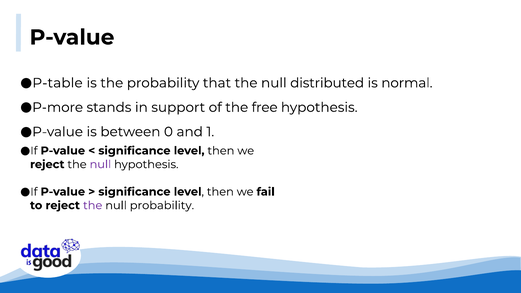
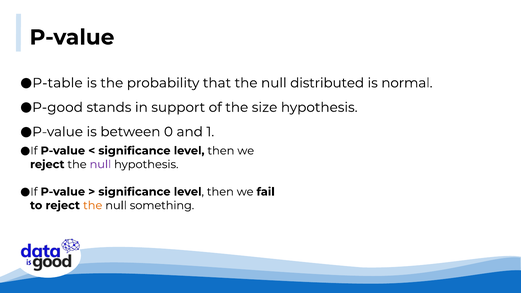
P-more: P-more -> P-good
free: free -> size
the at (93, 205) colour: purple -> orange
null probability: probability -> something
